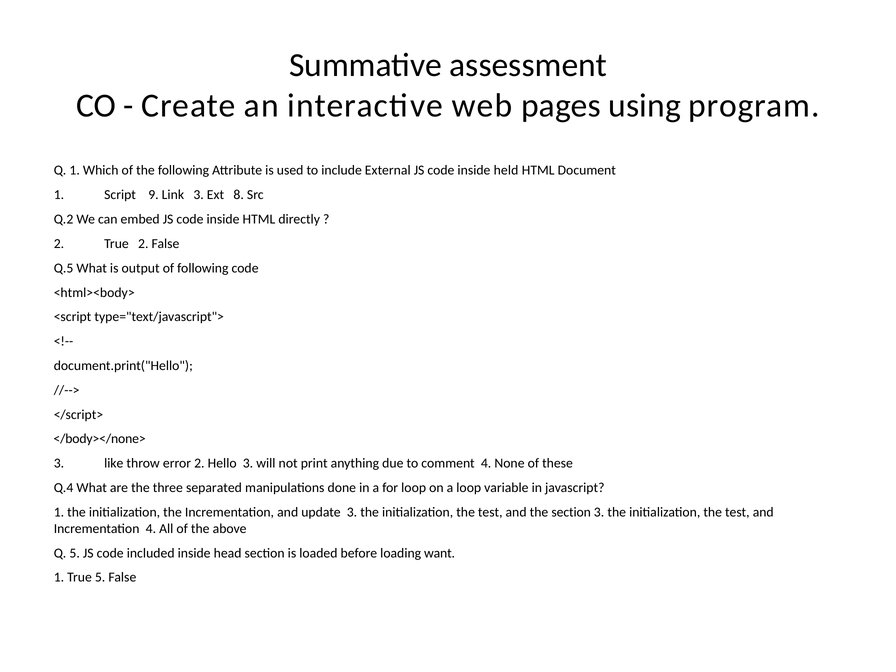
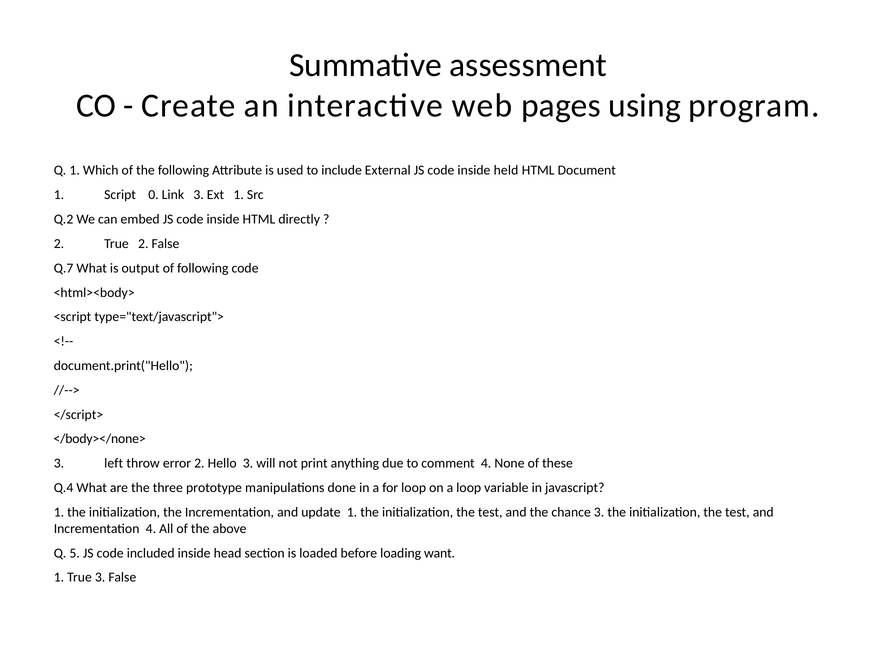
9: 9 -> 0
Ext 8: 8 -> 1
Q.5: Q.5 -> Q.7
like: like -> left
separated: separated -> prototype
update 3: 3 -> 1
the section: section -> chance
True 5: 5 -> 3
